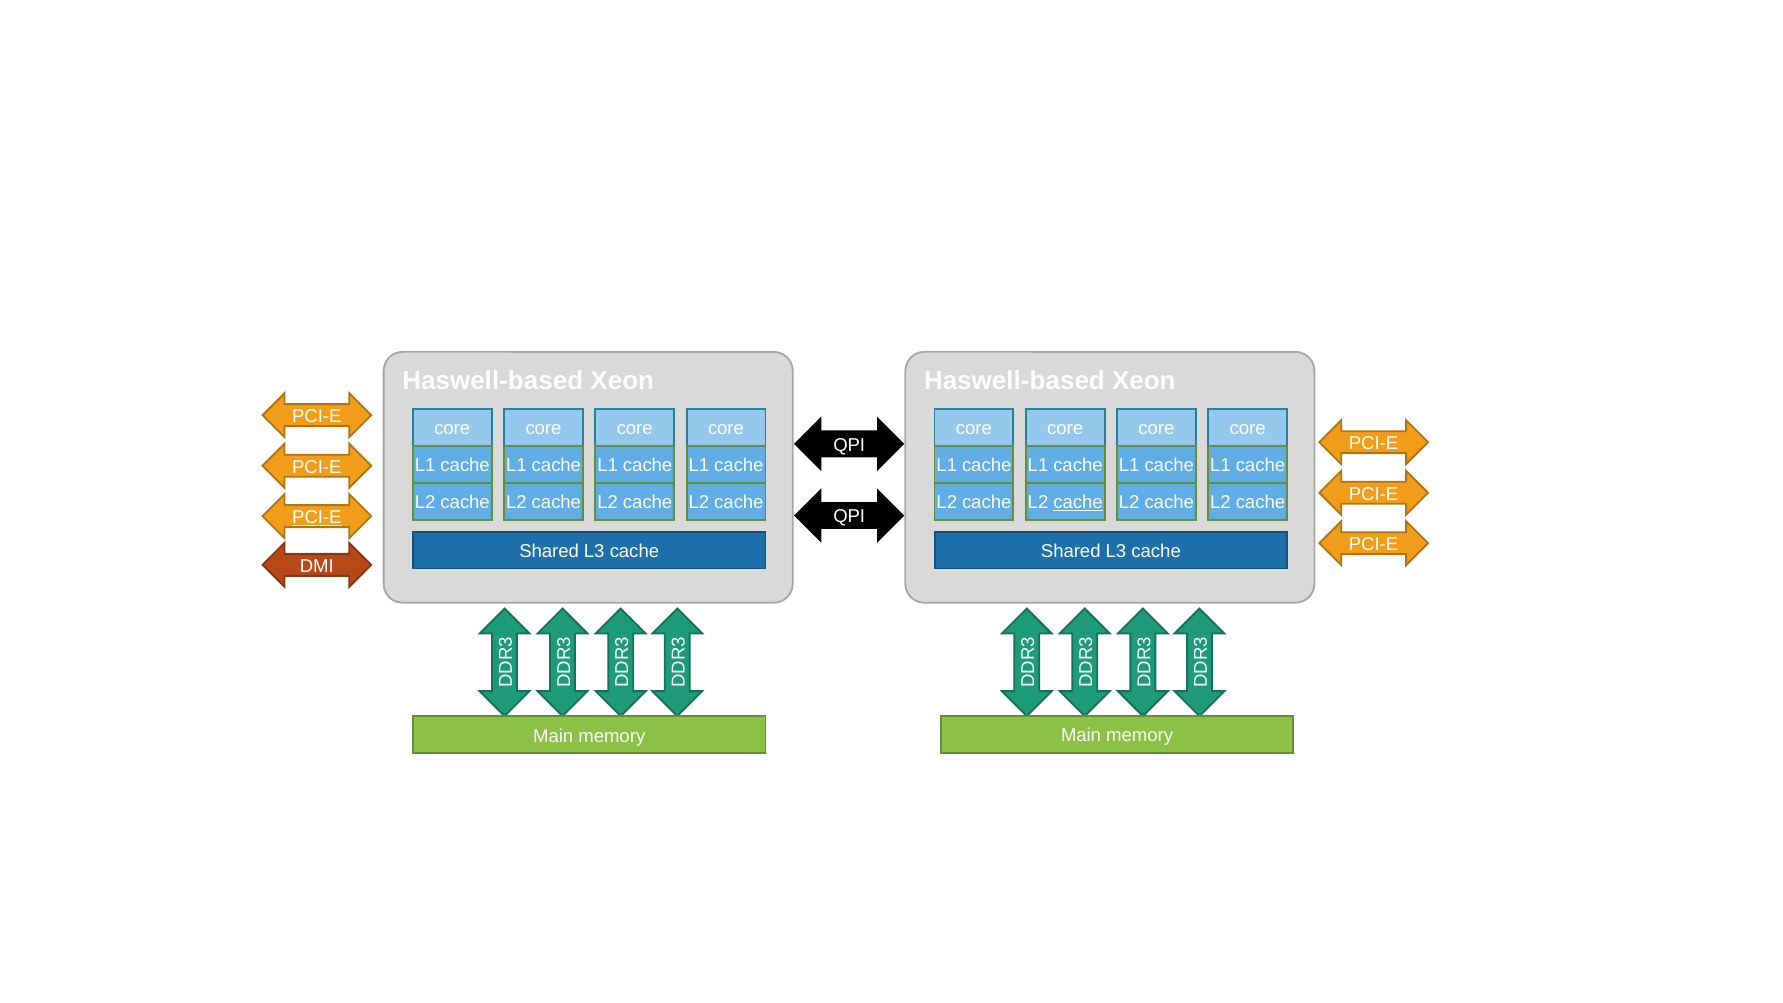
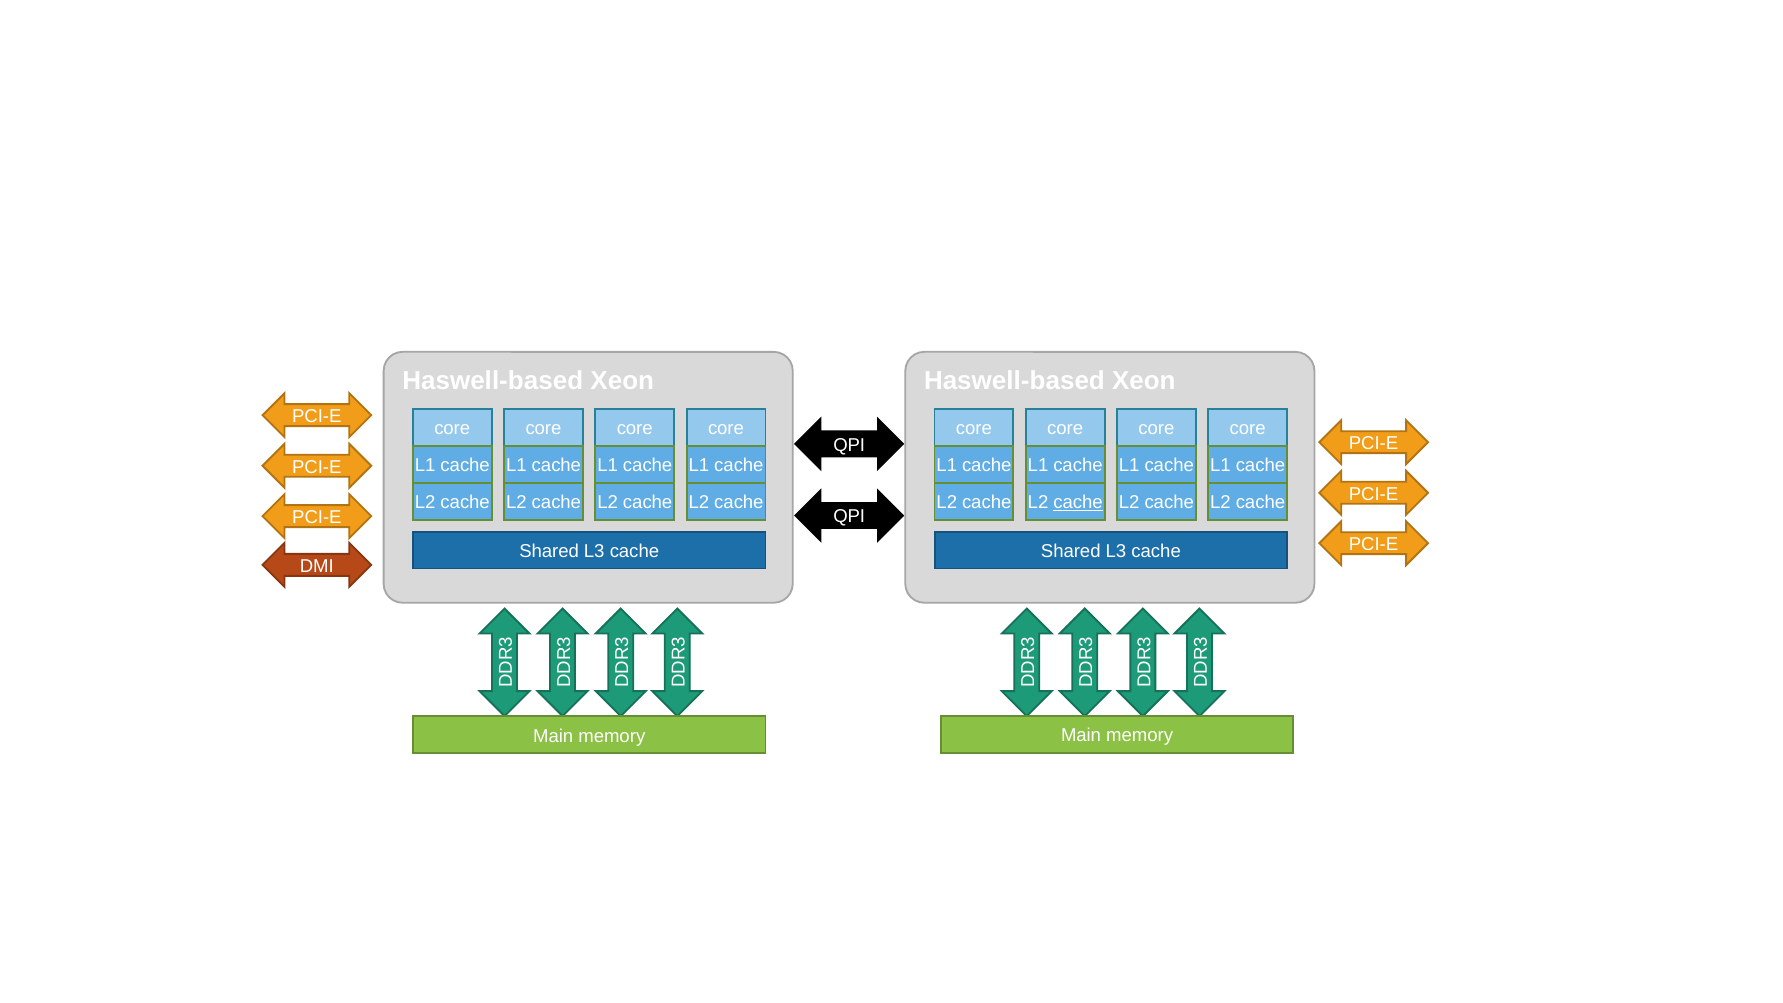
PCI-E at (317, 517) underline: present -> none
